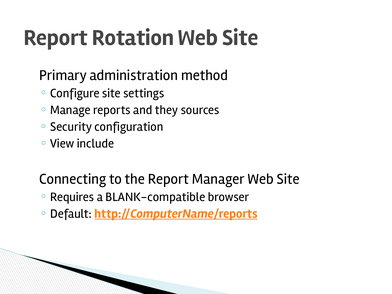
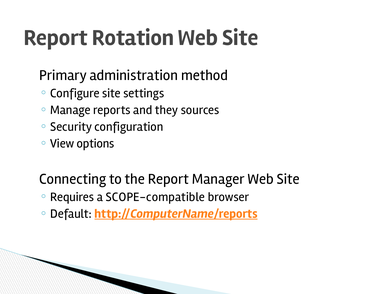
include: include -> options
BLANK-compatible: BLANK-compatible -> SCOPE-compatible
